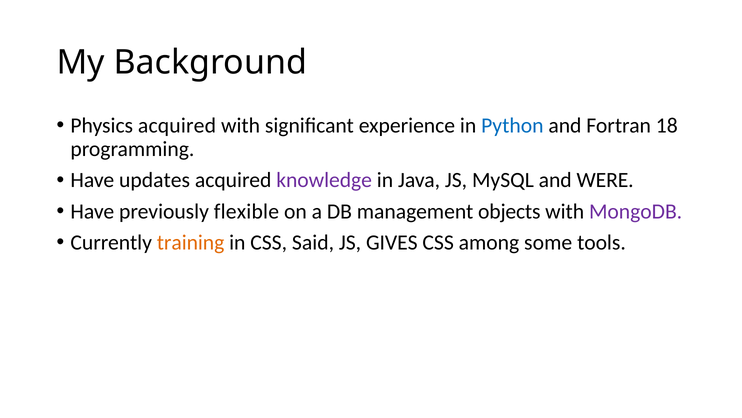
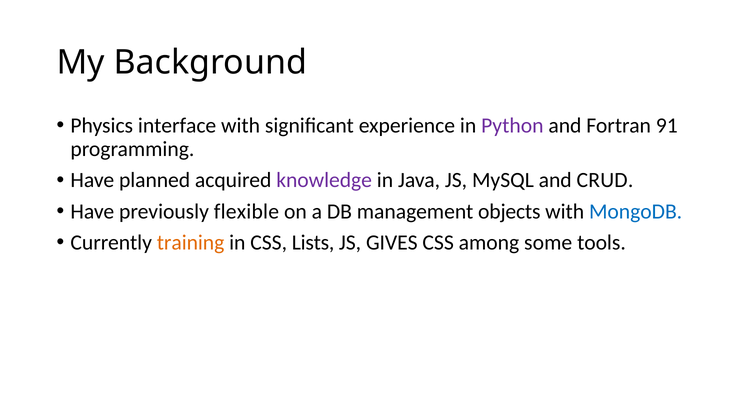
Physics acquired: acquired -> interface
Python colour: blue -> purple
18: 18 -> 91
updates: updates -> planned
WERE: WERE -> CRUD
MongoDB colour: purple -> blue
Said: Said -> Lists
